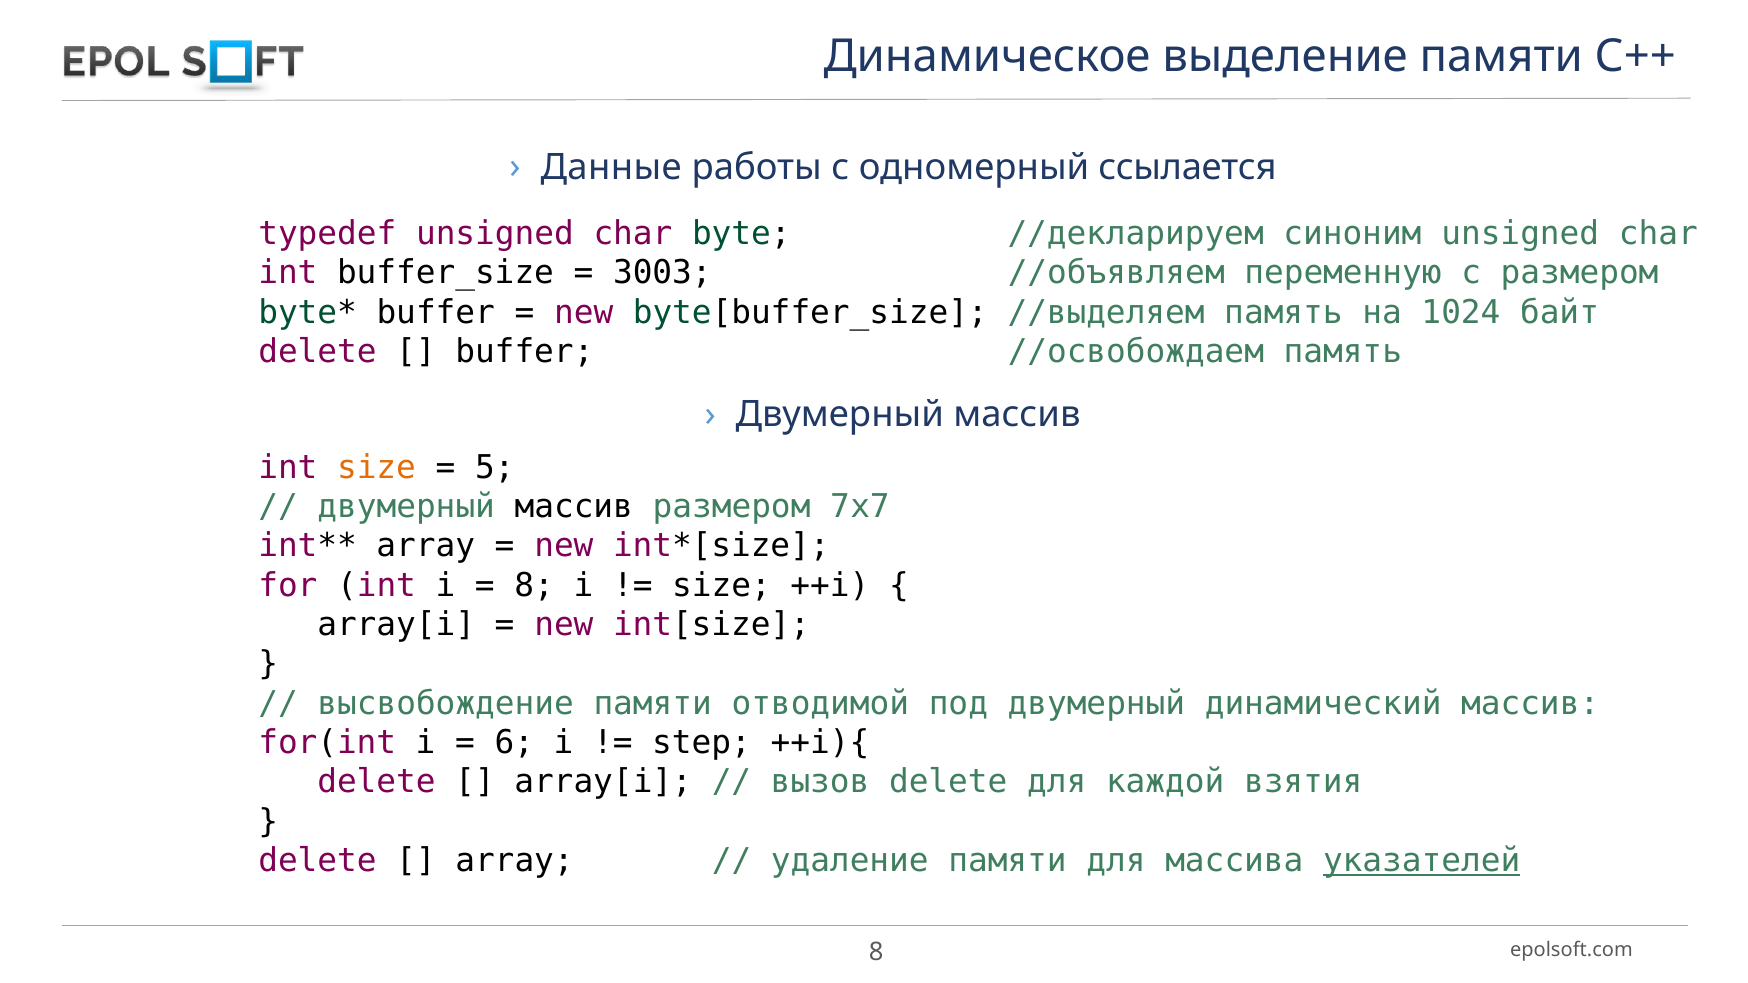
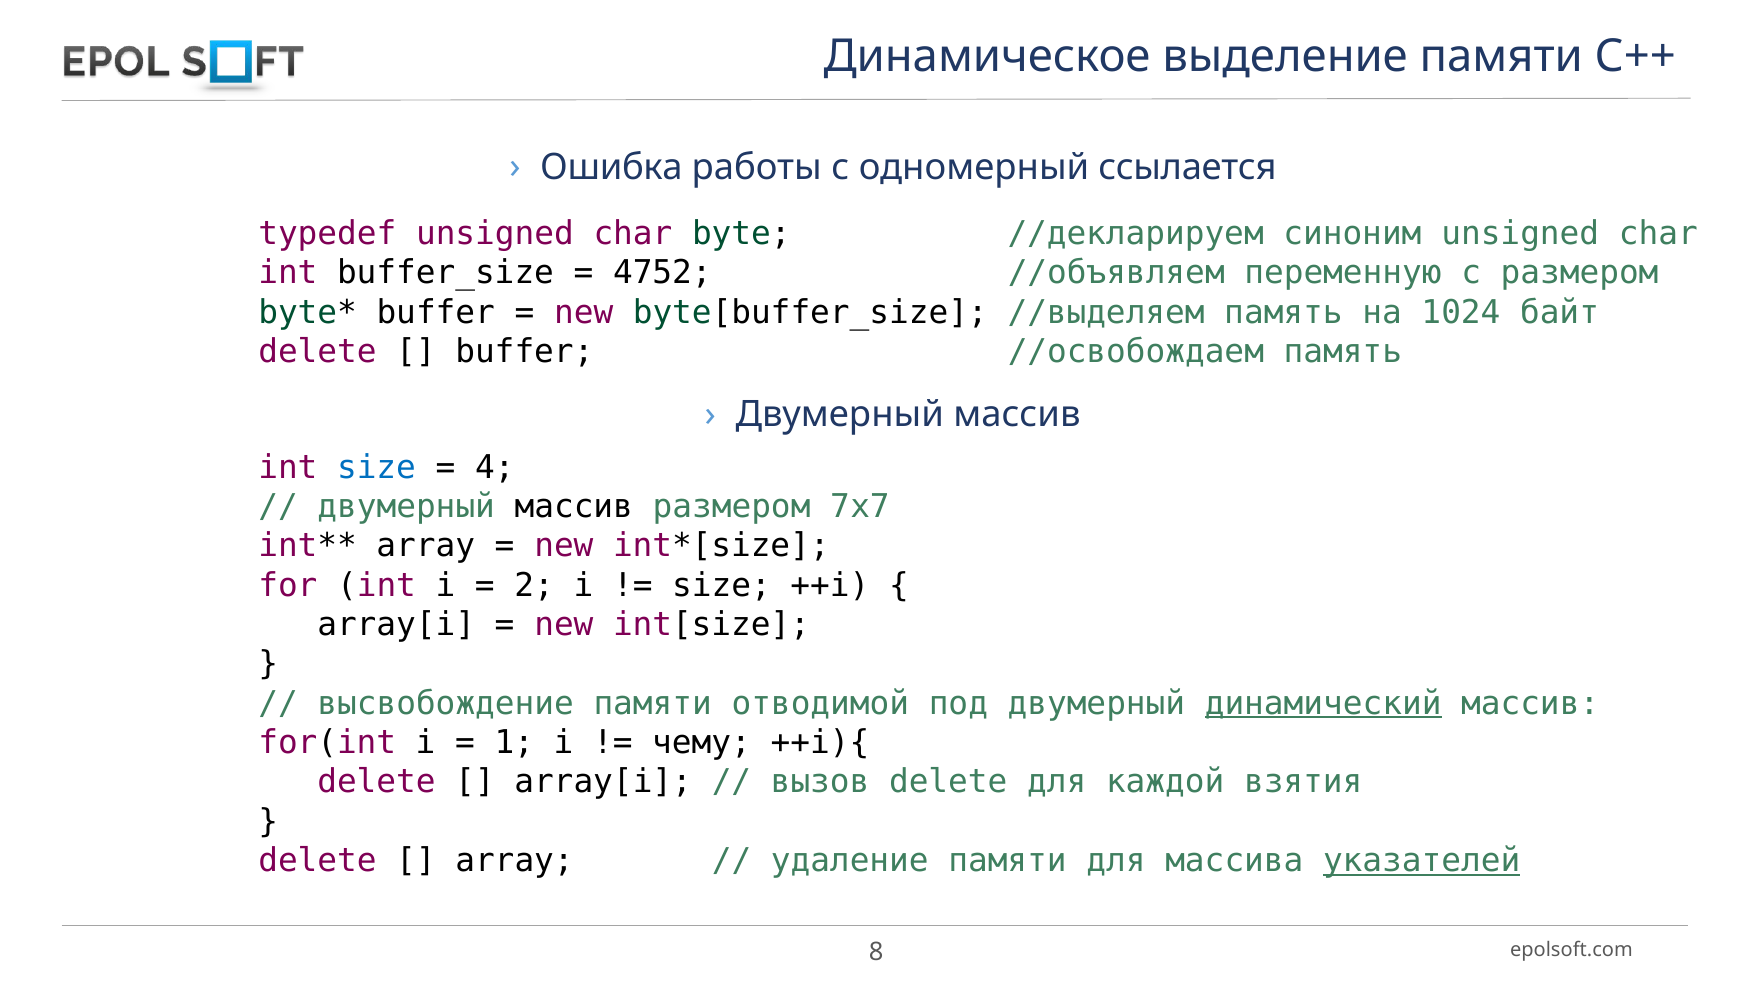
Данные: Данные -> Ошибка
3003: 3003 -> 4752
size at (376, 467) colour: orange -> blue
5: 5 -> 4
8 at (534, 585): 8 -> 2
динамический underline: none -> present
6: 6 -> 1
step: step -> чему
